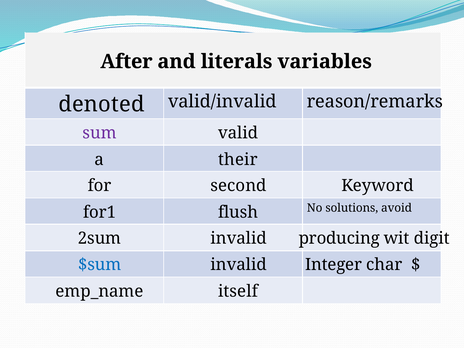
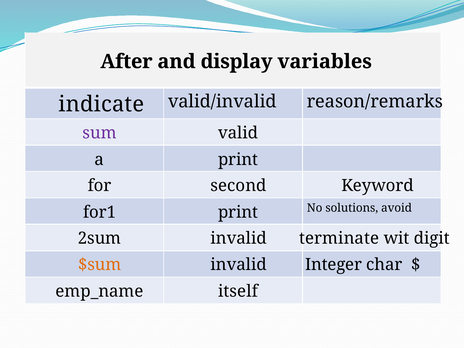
literals: literals -> display
denoted: denoted -> indicate
a their: their -> print
for1 flush: flush -> print
producing: producing -> terminate
$sum colour: blue -> orange
